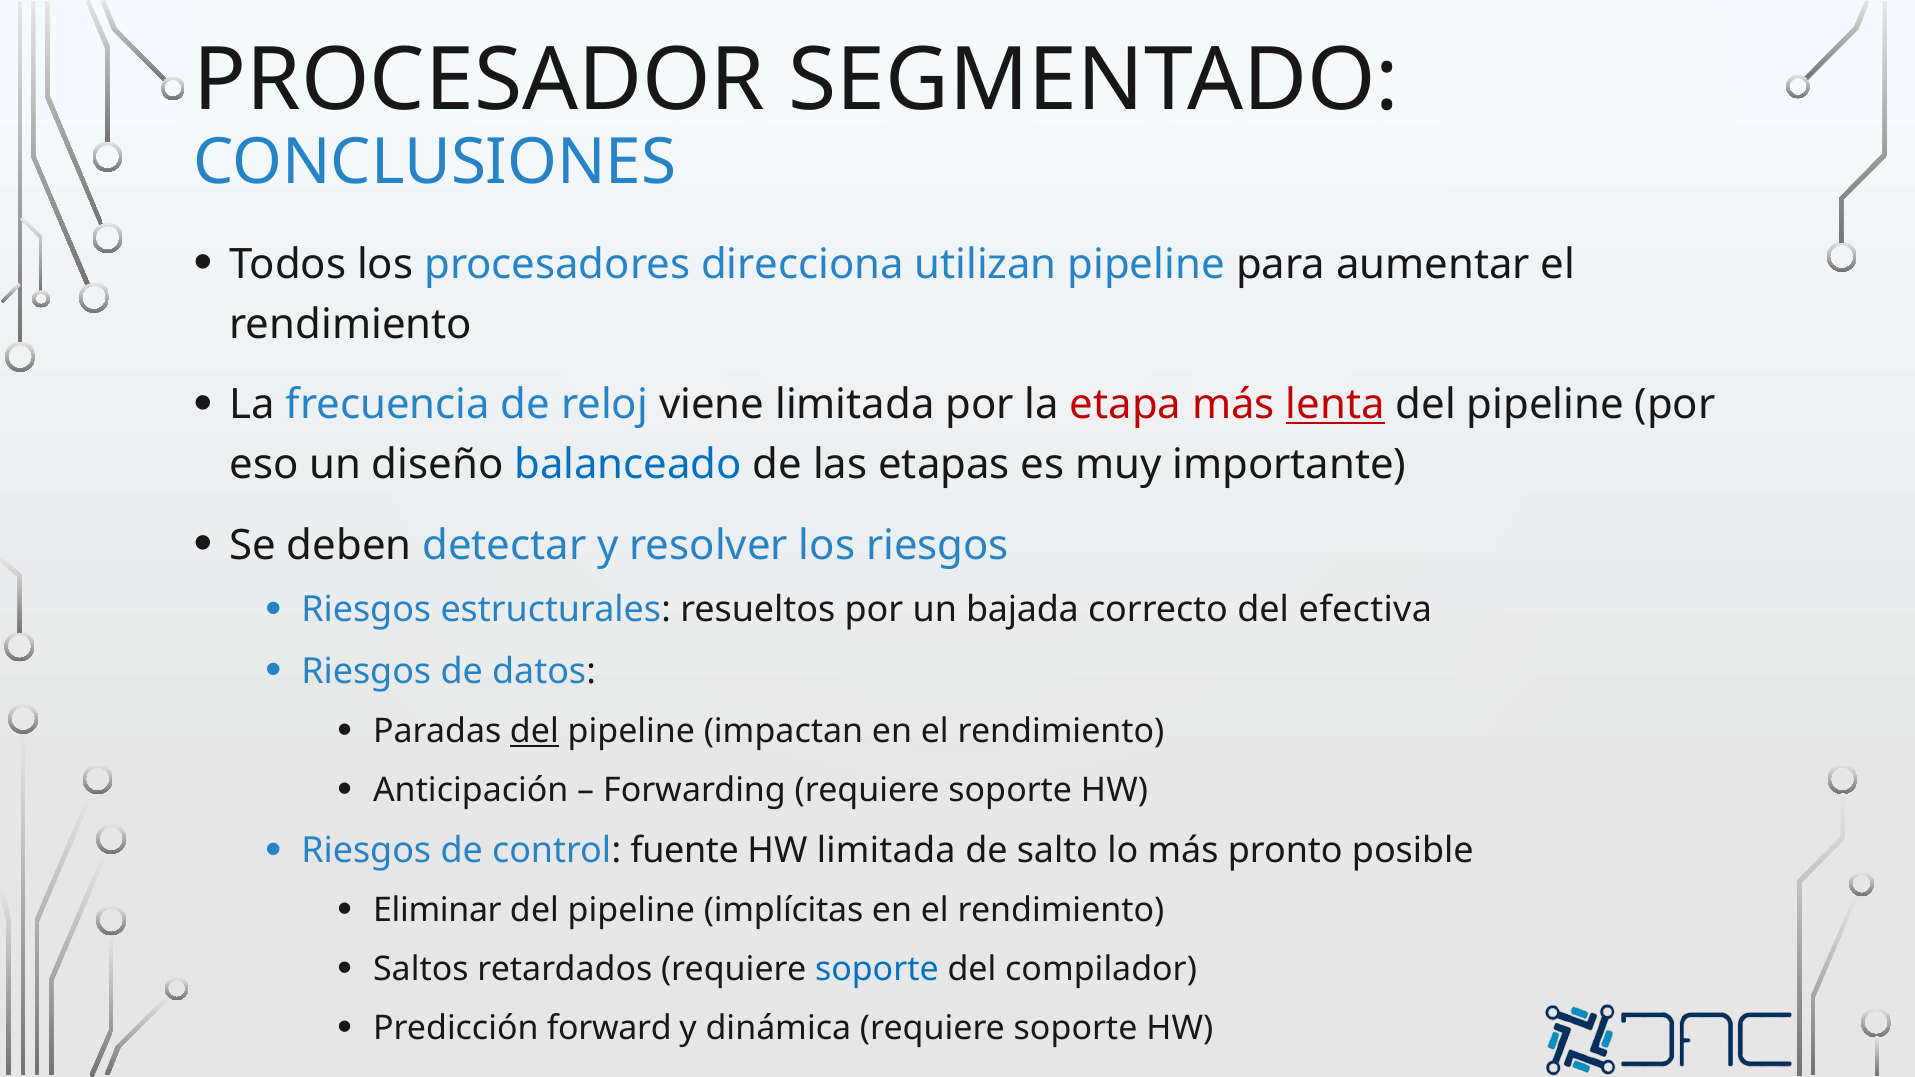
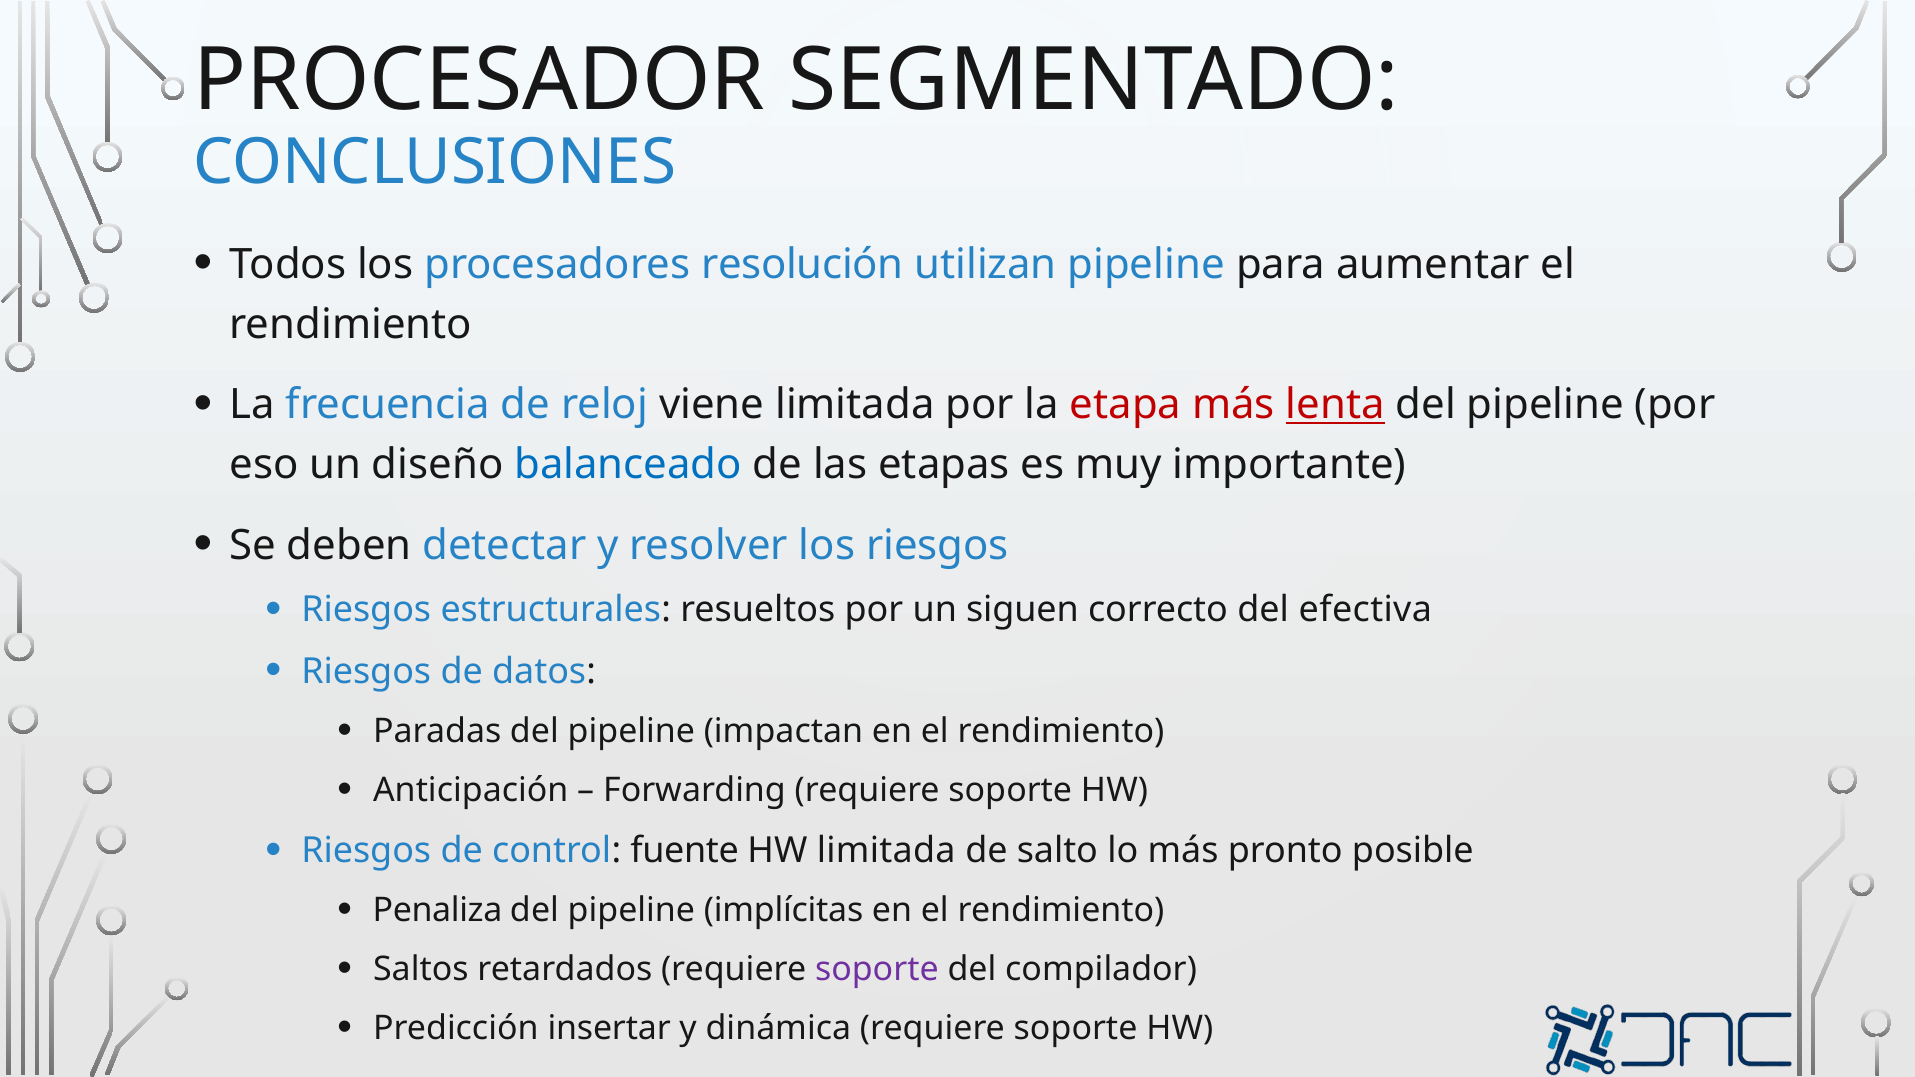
direcciona: direcciona -> resolución
bajada: bajada -> siguen
del at (534, 732) underline: present -> none
Eliminar: Eliminar -> Penaliza
soporte at (877, 970) colour: blue -> purple
forward: forward -> insertar
